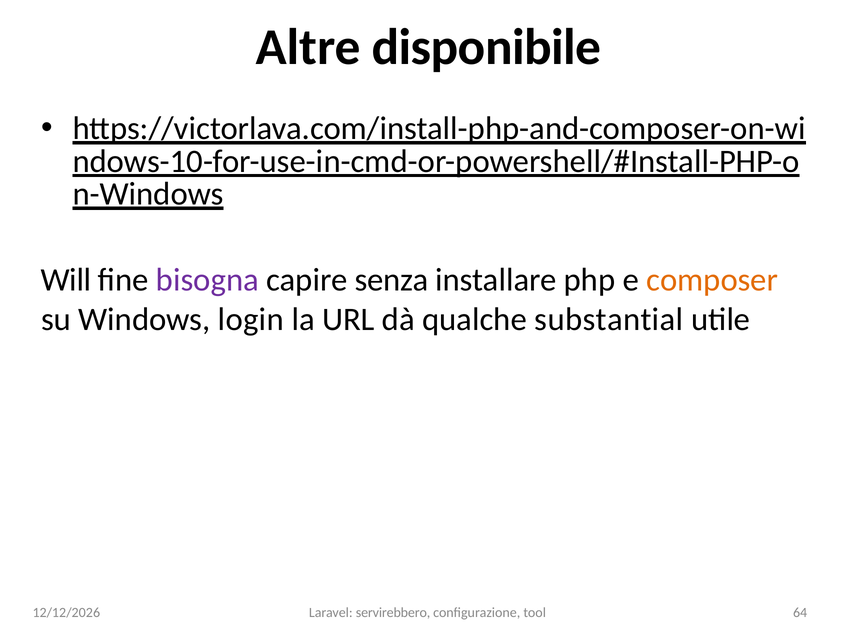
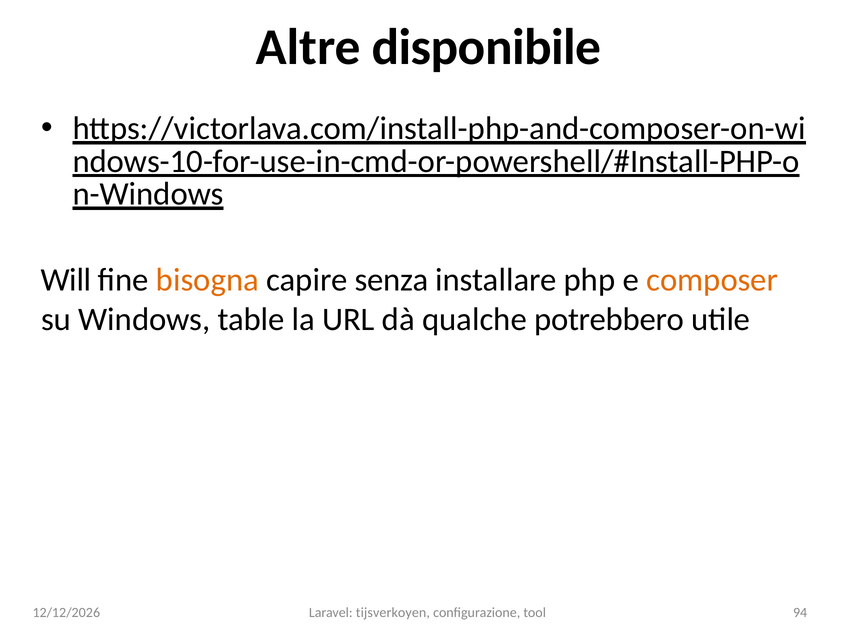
bisogna colour: purple -> orange
login: login -> table
substantial: substantial -> potrebbero
servirebbero: servirebbero -> tijsverkoyen
64: 64 -> 94
